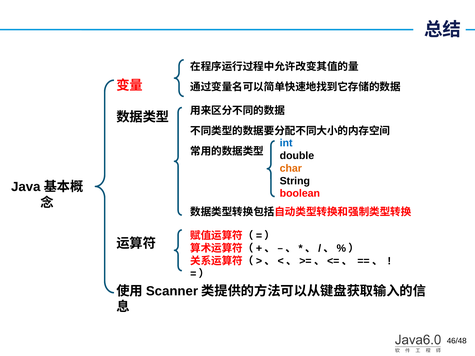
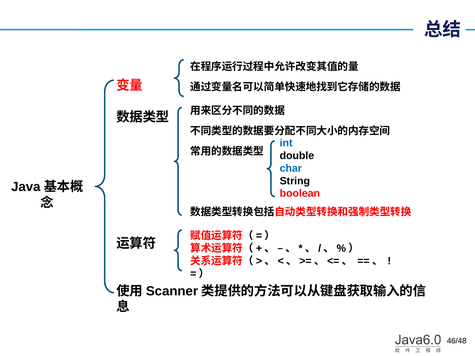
char colour: orange -> blue
